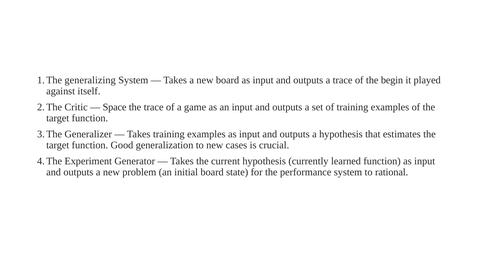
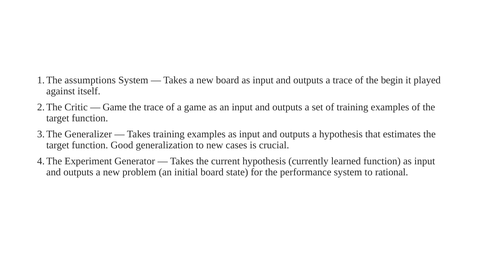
generalizing: generalizing -> assumptions
Space at (115, 107): Space -> Game
